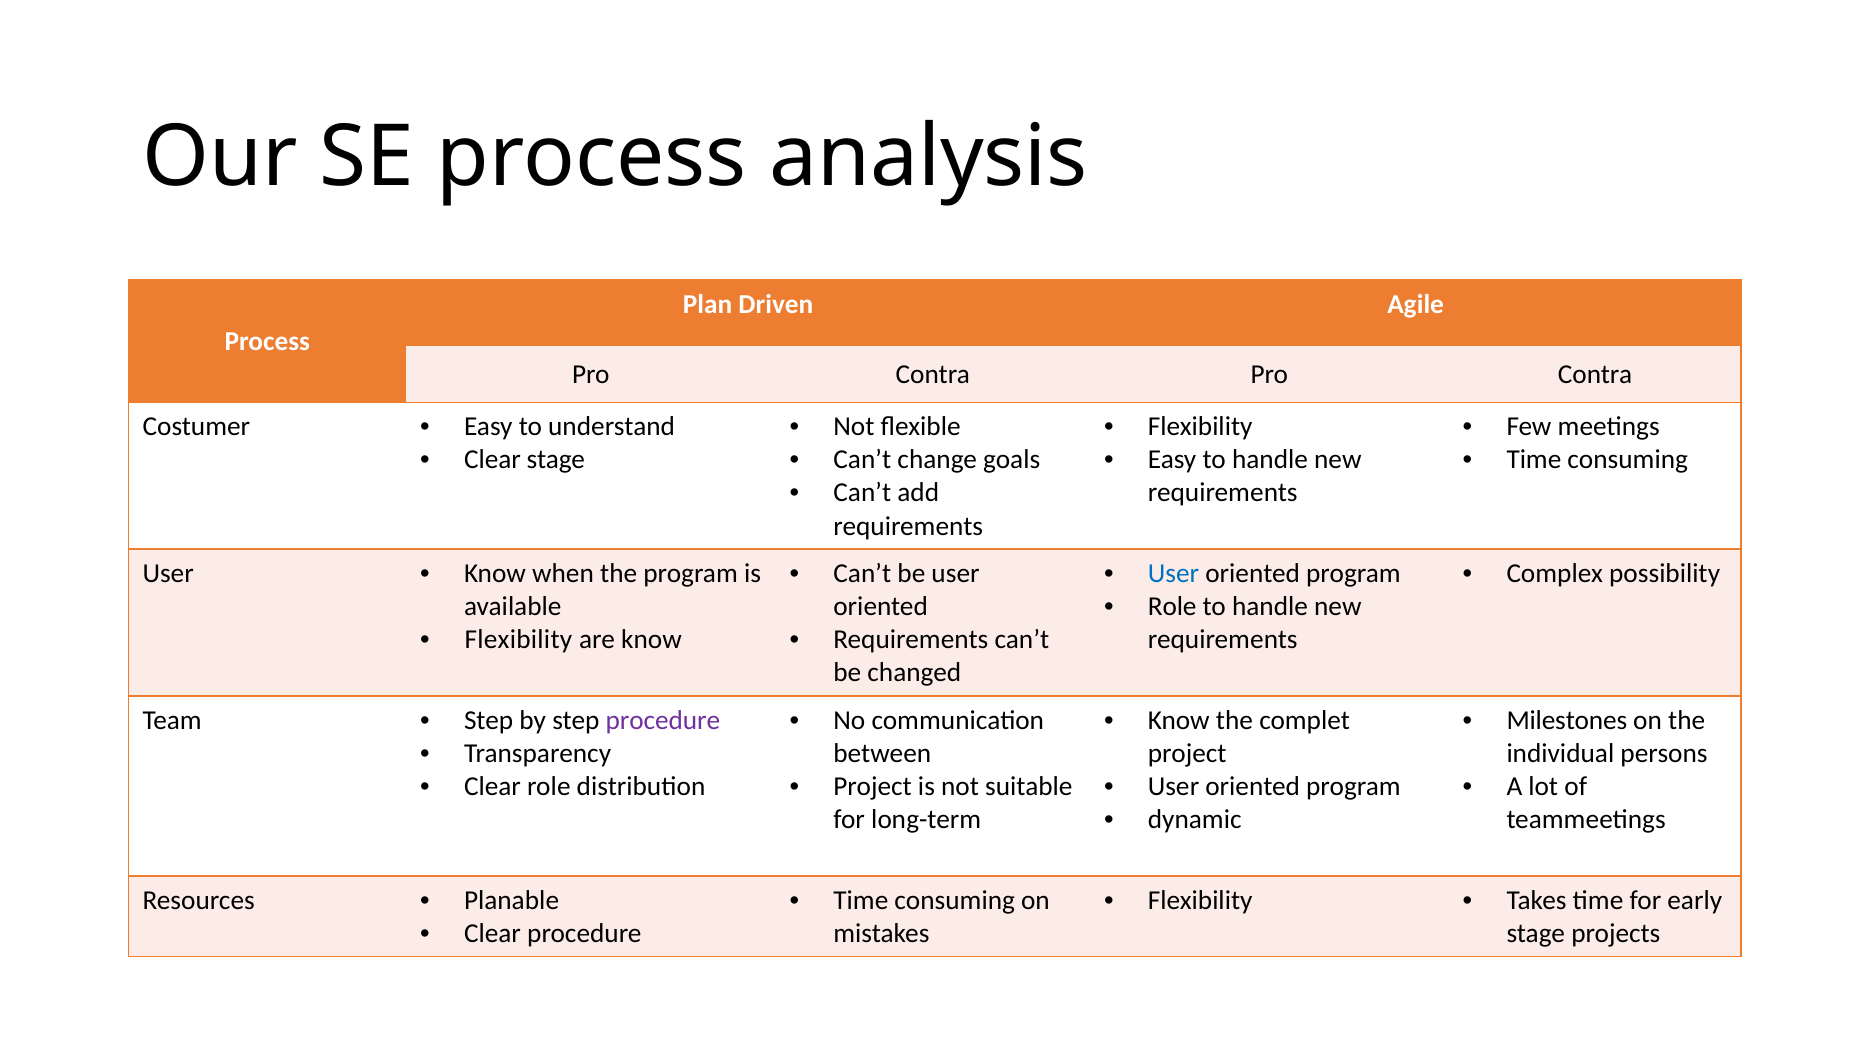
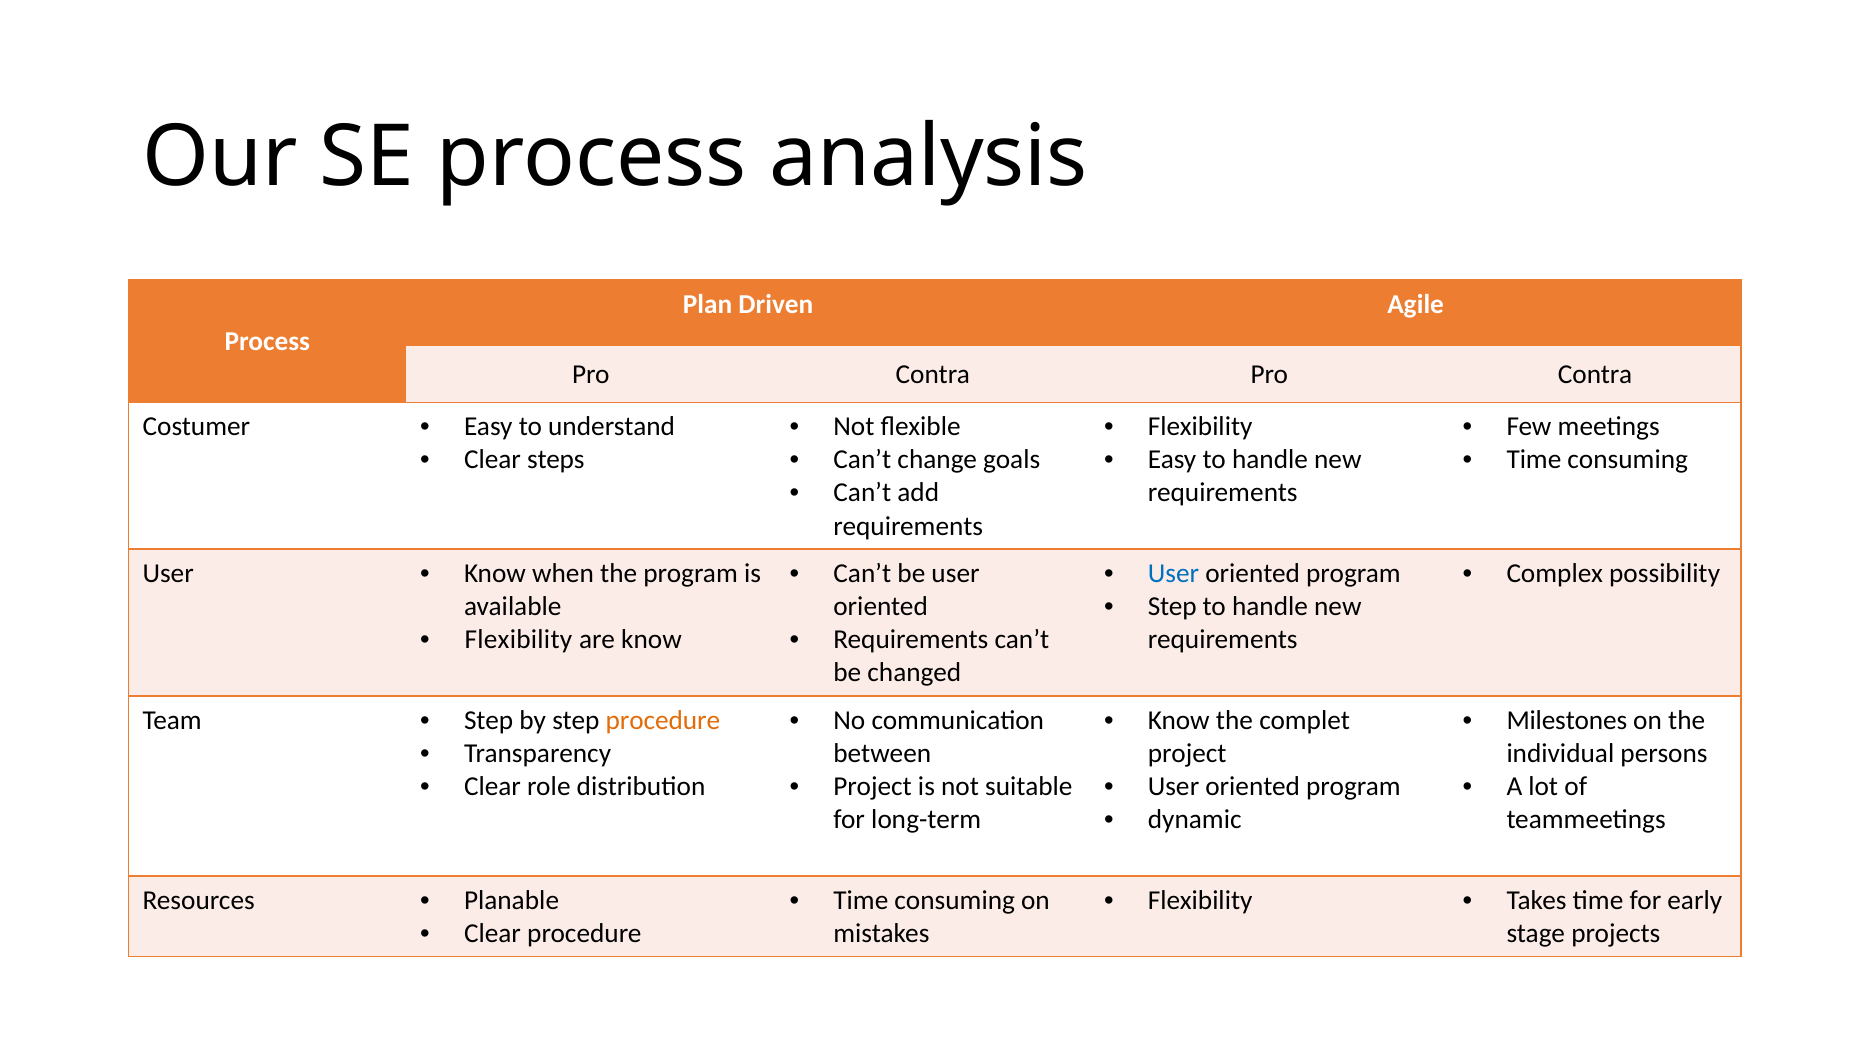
Clear stage: stage -> steps
Role at (1172, 606): Role -> Step
procedure at (663, 720) colour: purple -> orange
